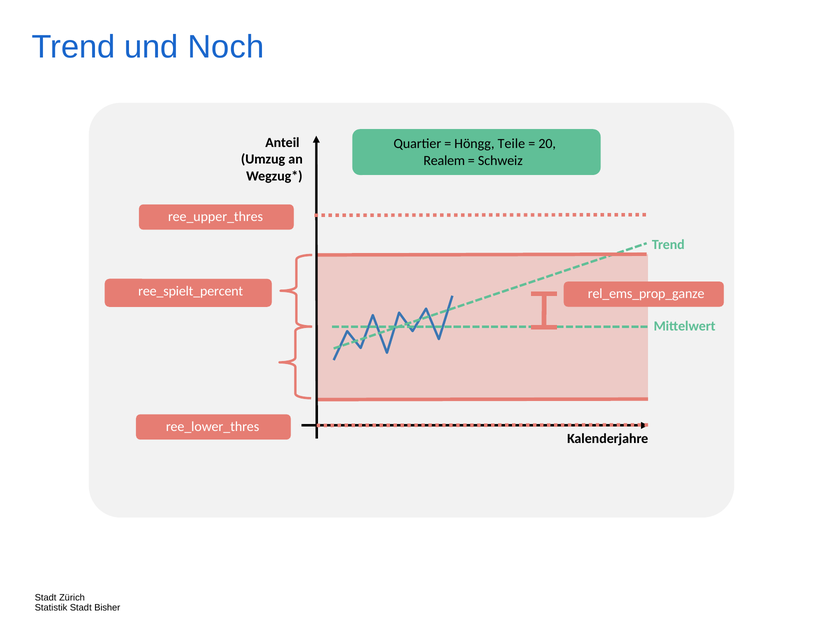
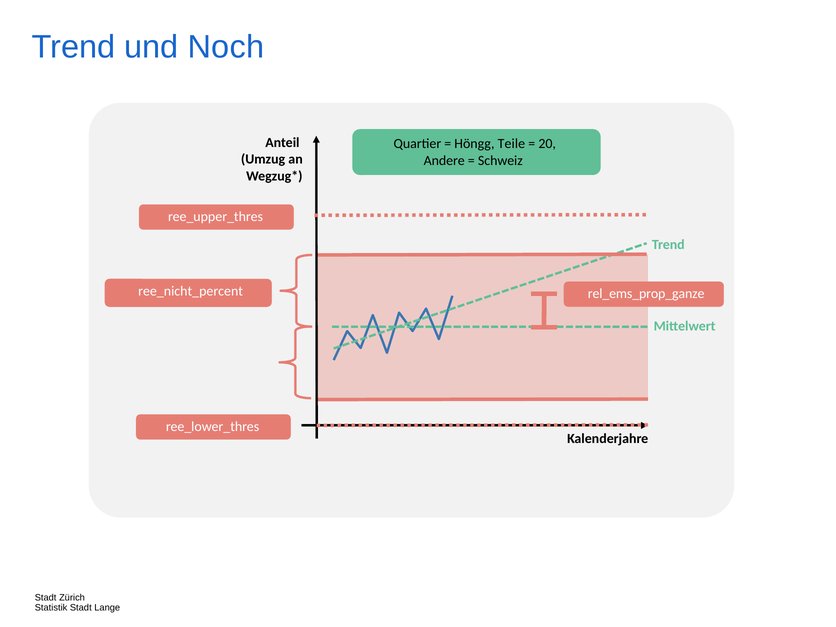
Realem: Realem -> Andere
ree_spielt_percent: ree_spielt_percent -> ree_nicht_percent
Bisher: Bisher -> Lange
